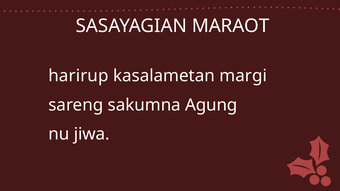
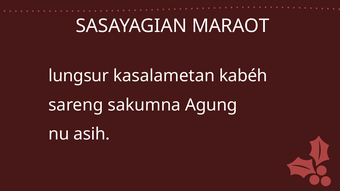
harirup: harirup -> lungsur
margi: margi -> kabéh
jiwa: jiwa -> asih
